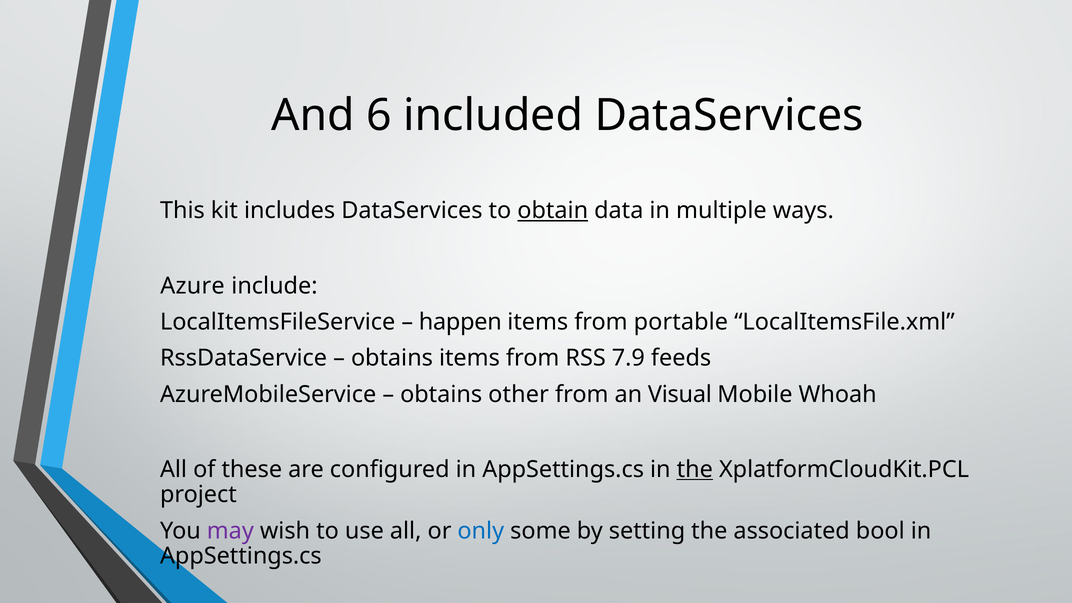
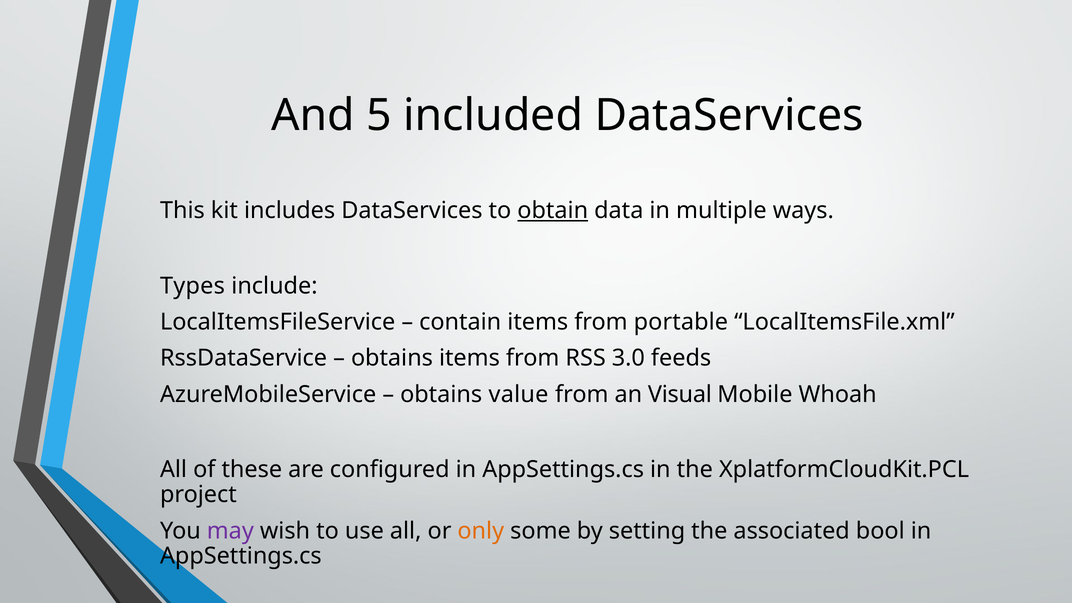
6: 6 -> 5
Azure: Azure -> Types
happen: happen -> contain
7.9: 7.9 -> 3.0
other: other -> value
the at (695, 469) underline: present -> none
only colour: blue -> orange
